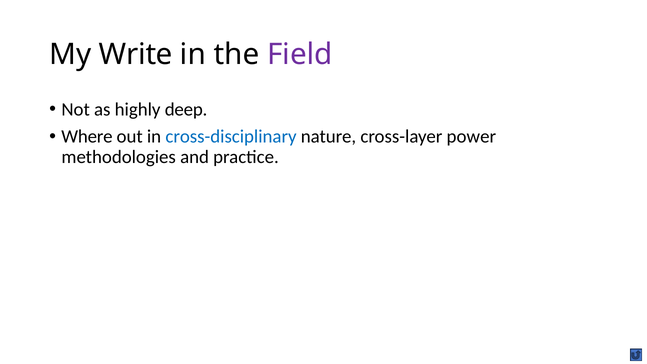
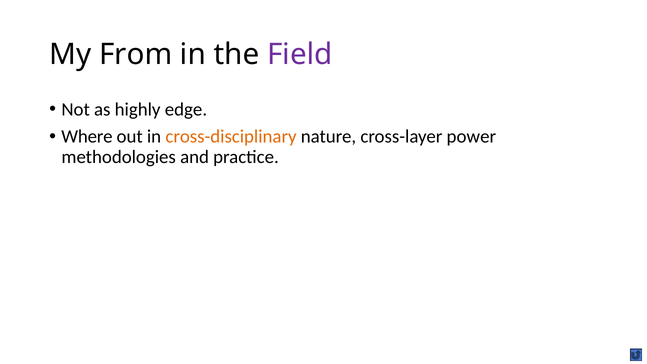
Write: Write -> From
deep: deep -> edge
cross-disciplinary colour: blue -> orange
